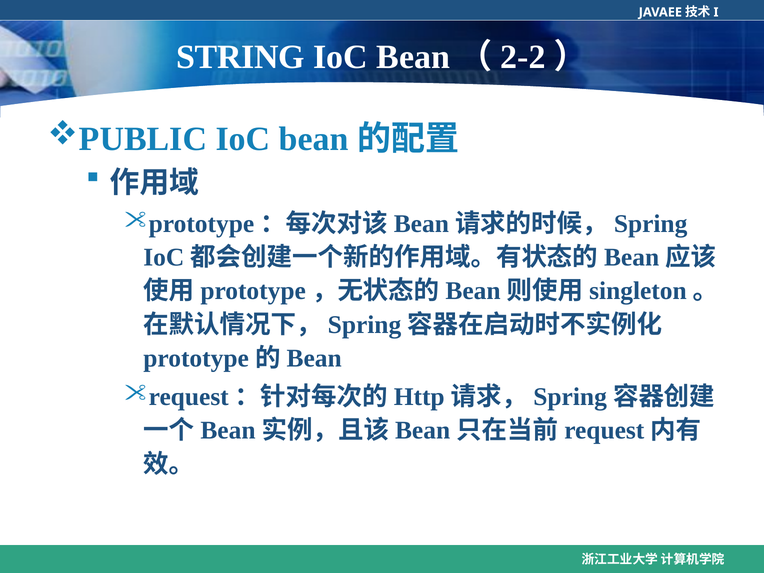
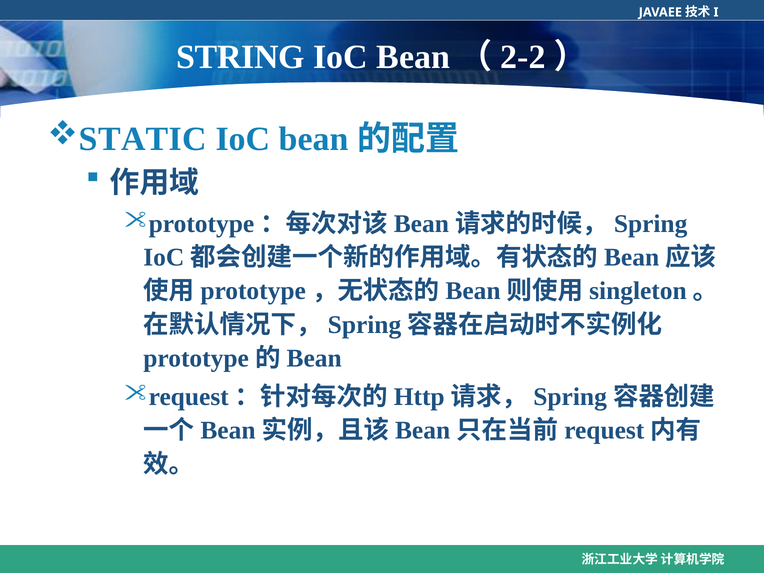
PUBLIC: PUBLIC -> STATIC
